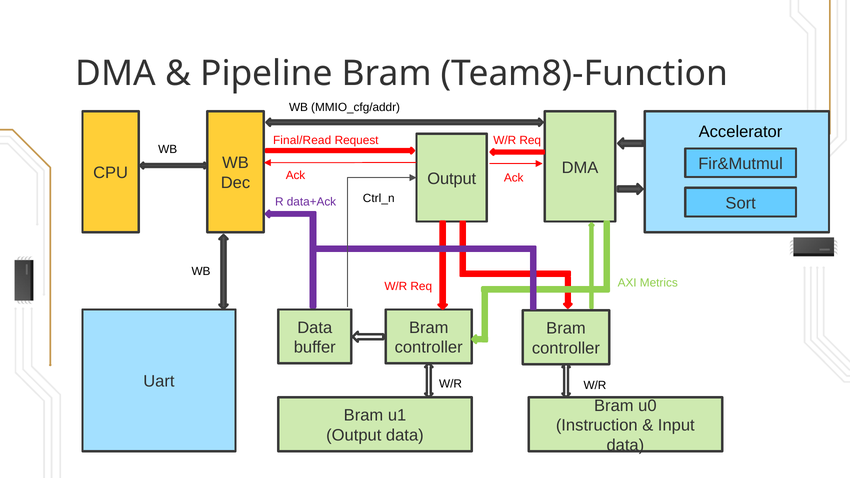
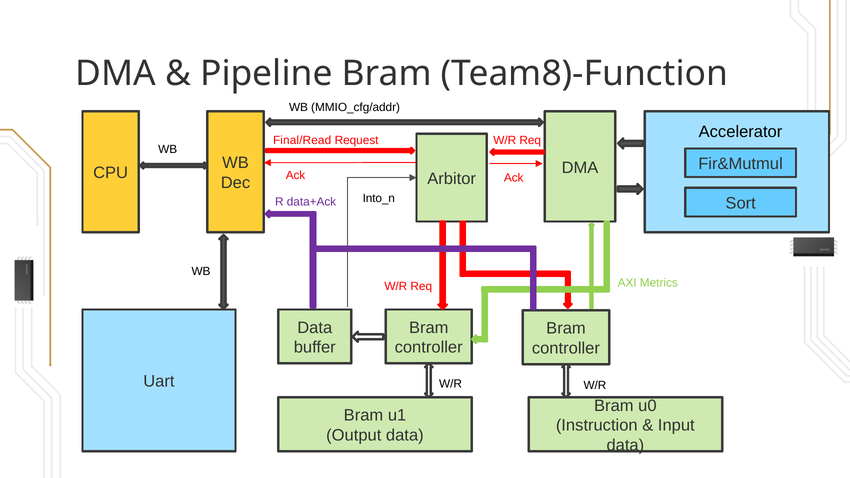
Output at (452, 179): Output -> Arbitor
Ctrl_n: Ctrl_n -> Into_n
